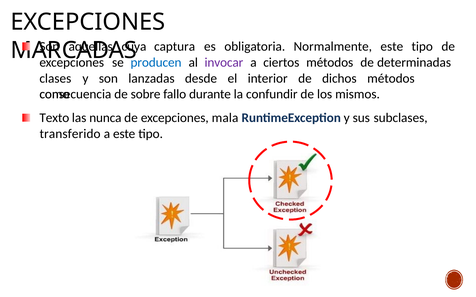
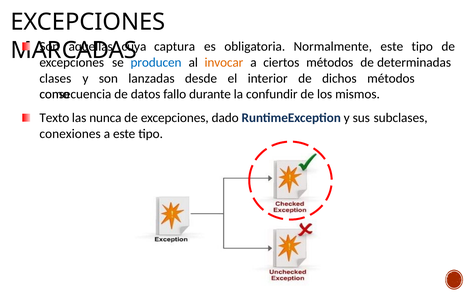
invocar colour: purple -> orange
sobre: sobre -> datos
mala: mala -> dado
transferido: transferido -> conexiones
